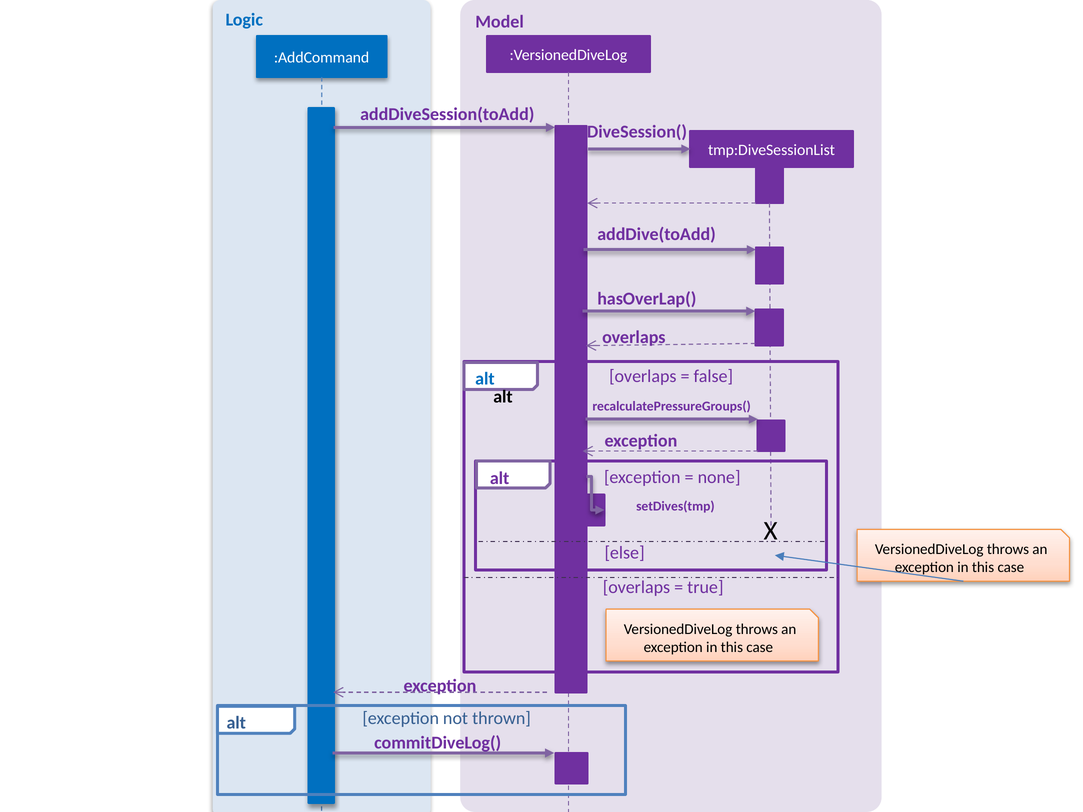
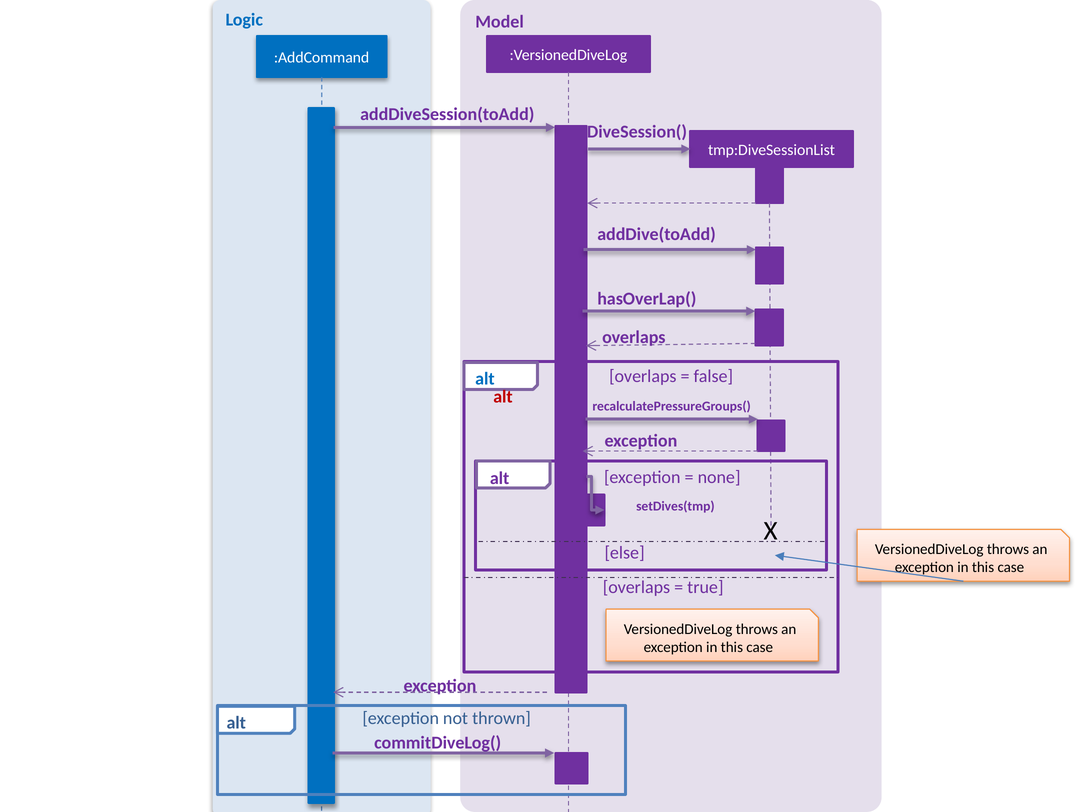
alt at (503, 397) colour: black -> red
